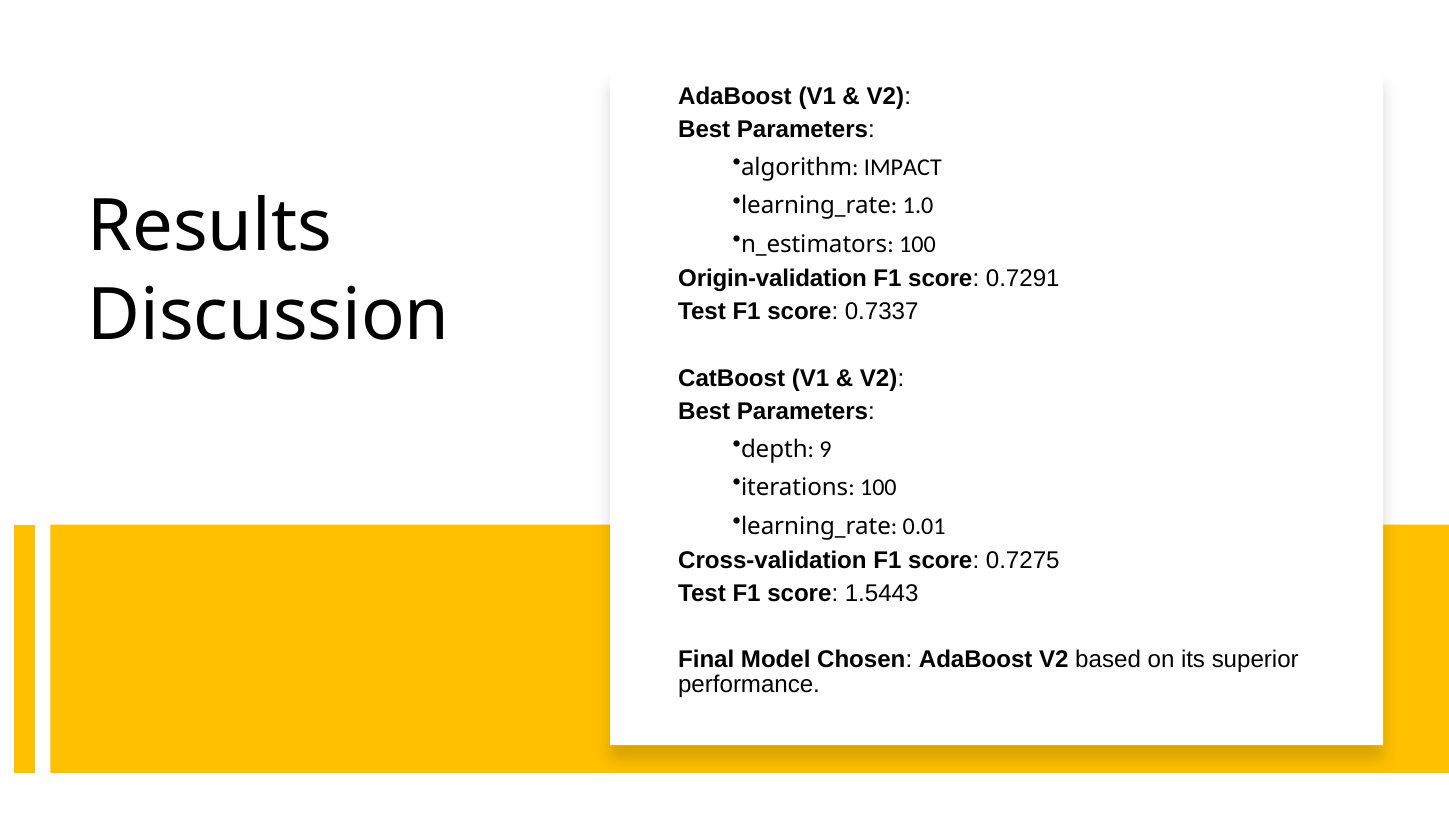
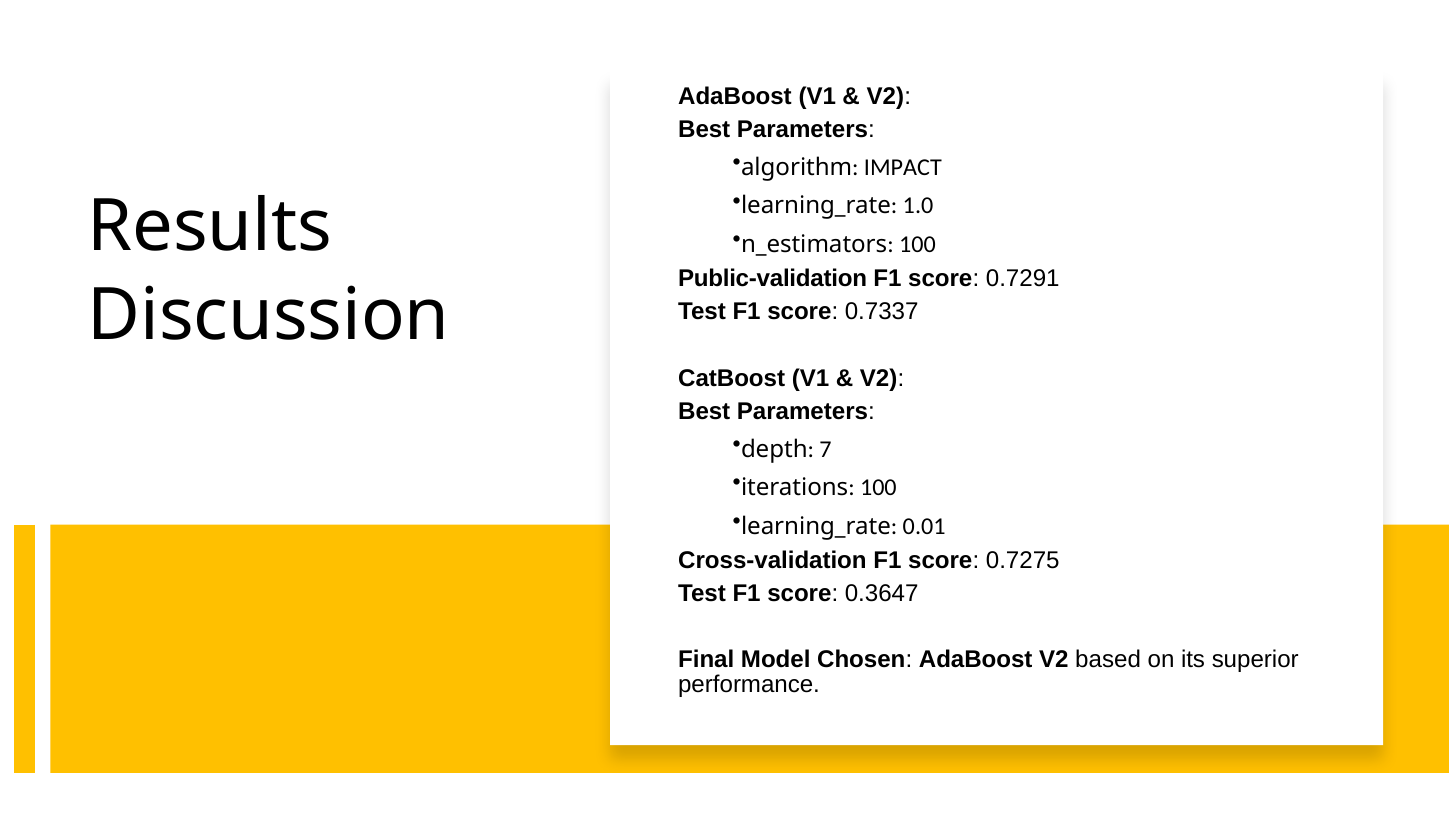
Origin-validation: Origin-validation -> Public-validation
9: 9 -> 7
1.5443: 1.5443 -> 0.3647
